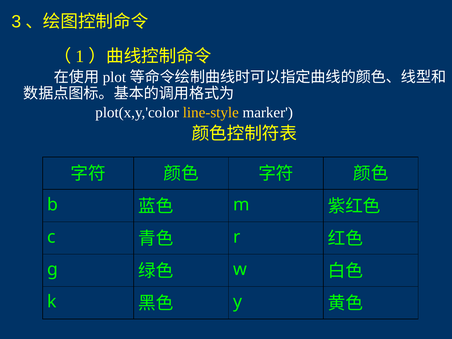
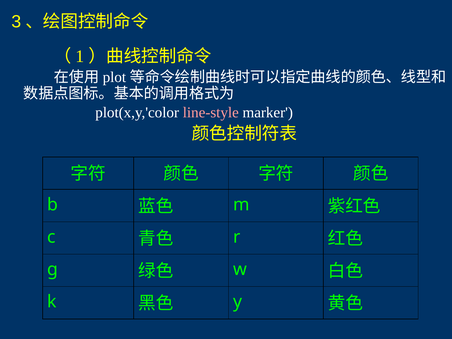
line-style colour: yellow -> pink
